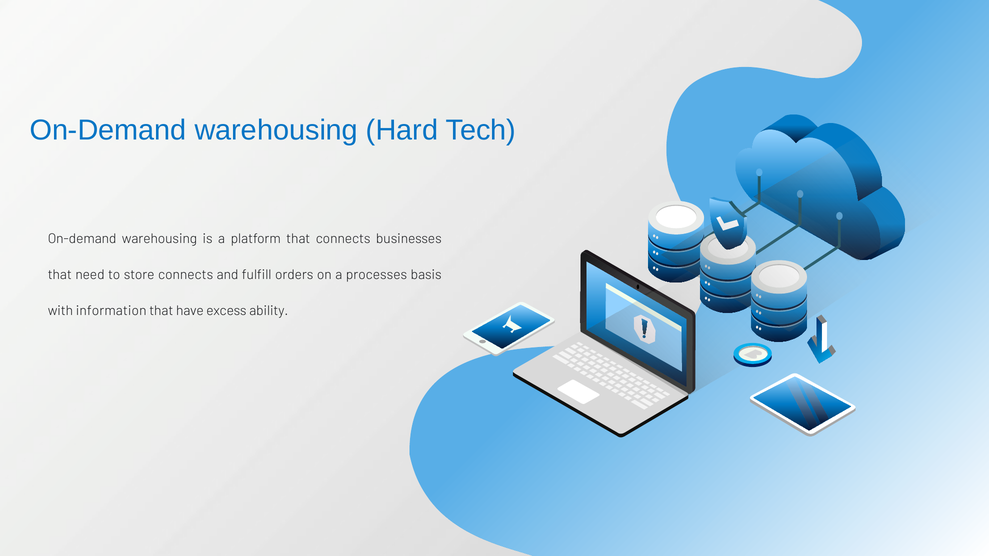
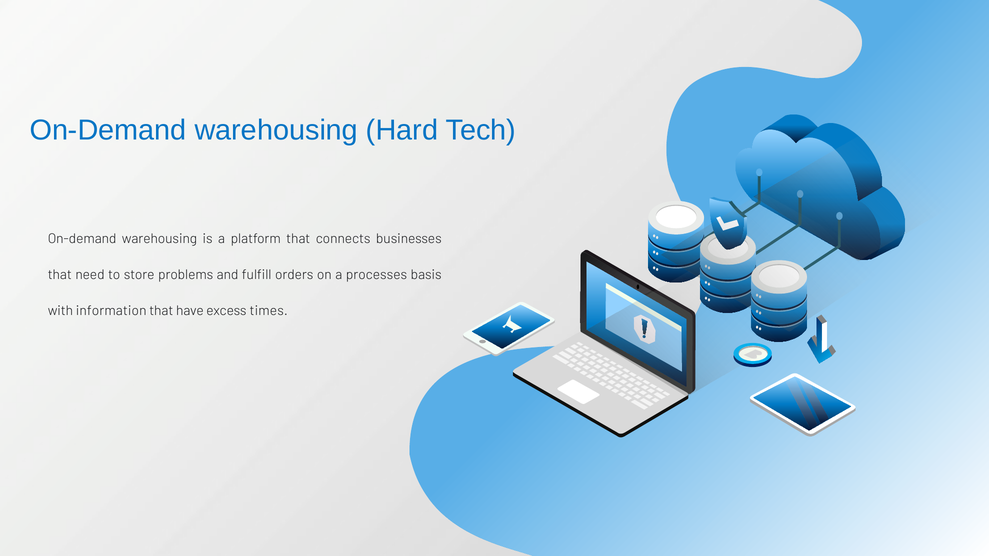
store connects: connects -> problems
ability: ability -> times
